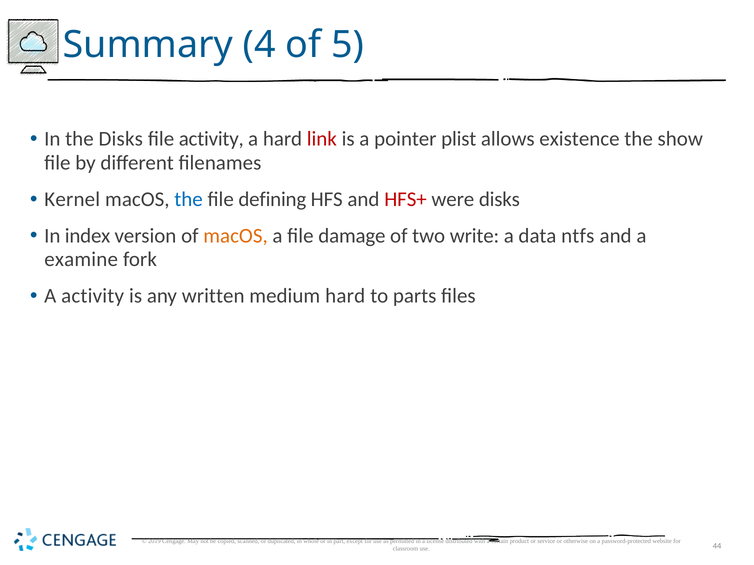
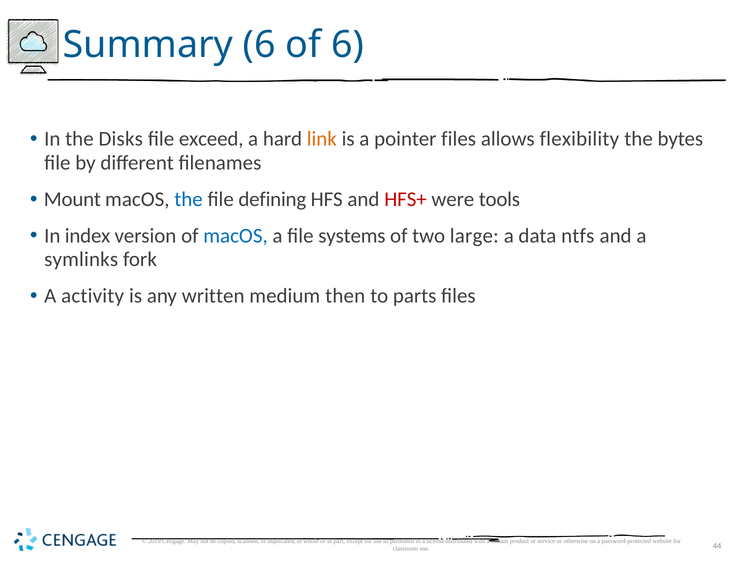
Summary 4: 4 -> 6
of 5: 5 -> 6
file activity: activity -> exceed
link colour: red -> orange
pointer plist: plist -> files
existence: existence -> flexibility
show: show -> bytes
Kernel: Kernel -> Mount
were disks: disks -> tools
macOS at (236, 236) colour: orange -> blue
damage: damage -> systems
write: write -> large
examine: examine -> symlinks
medium hard: hard -> then
